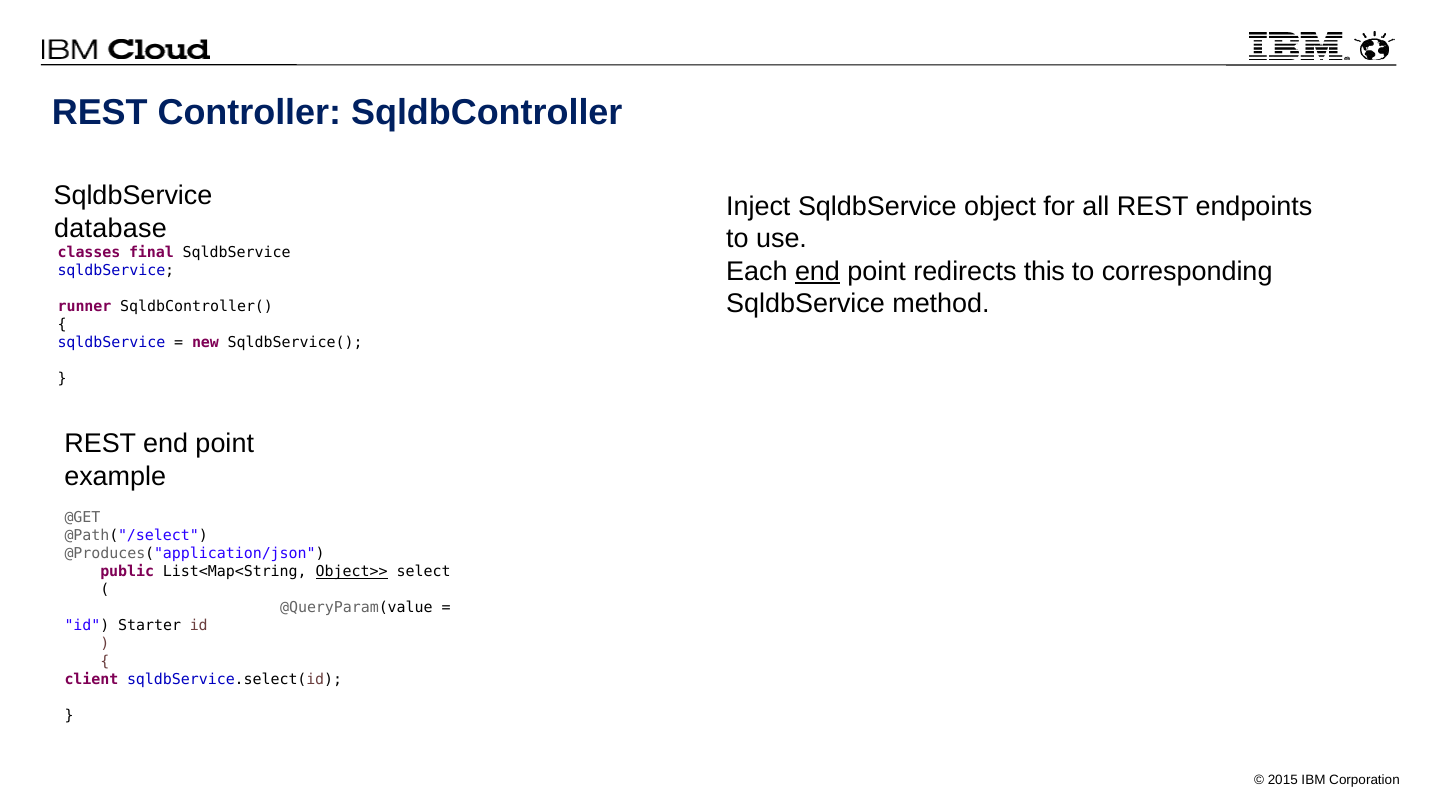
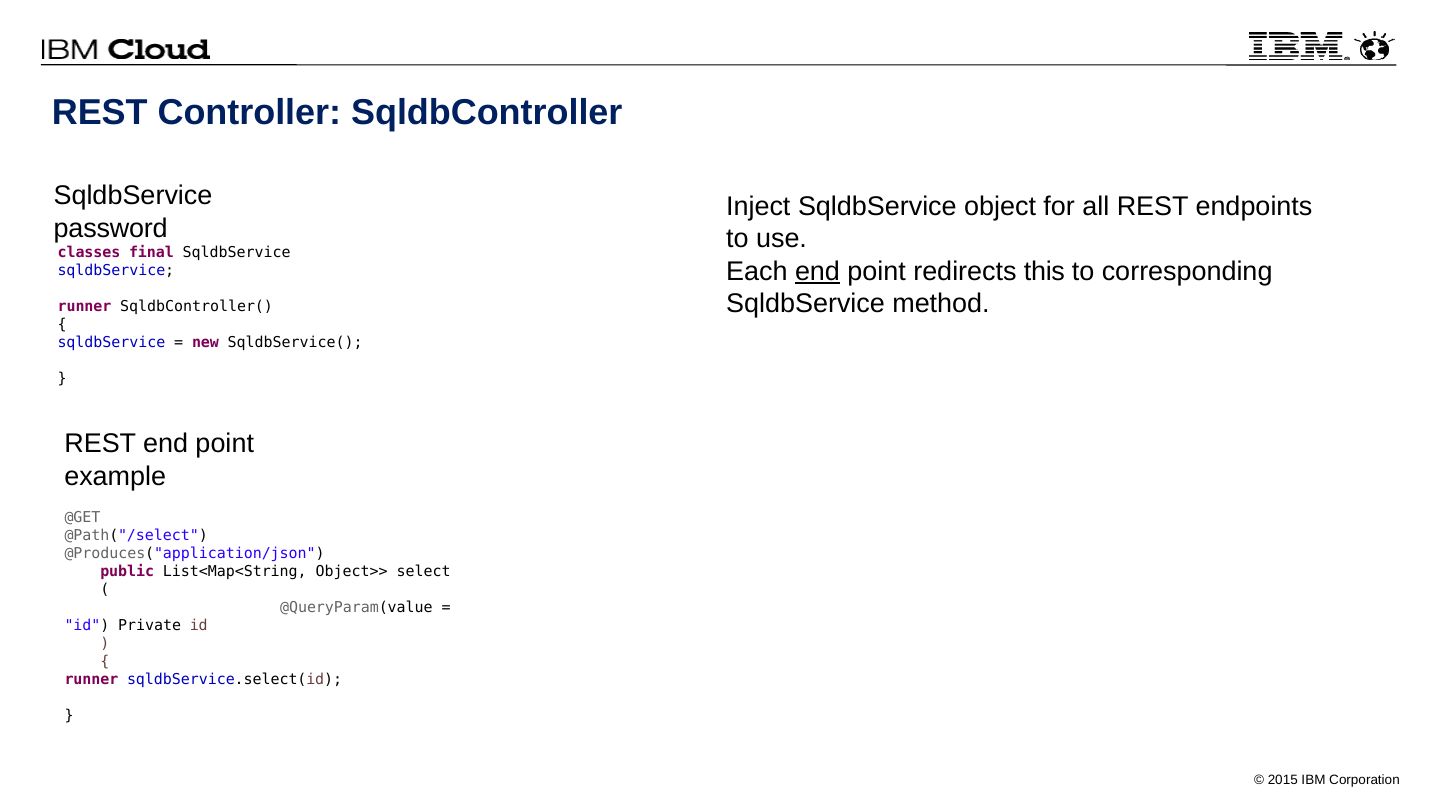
database: database -> password
Object>> underline: present -> none
Starter: Starter -> Private
client at (91, 680): client -> runner
